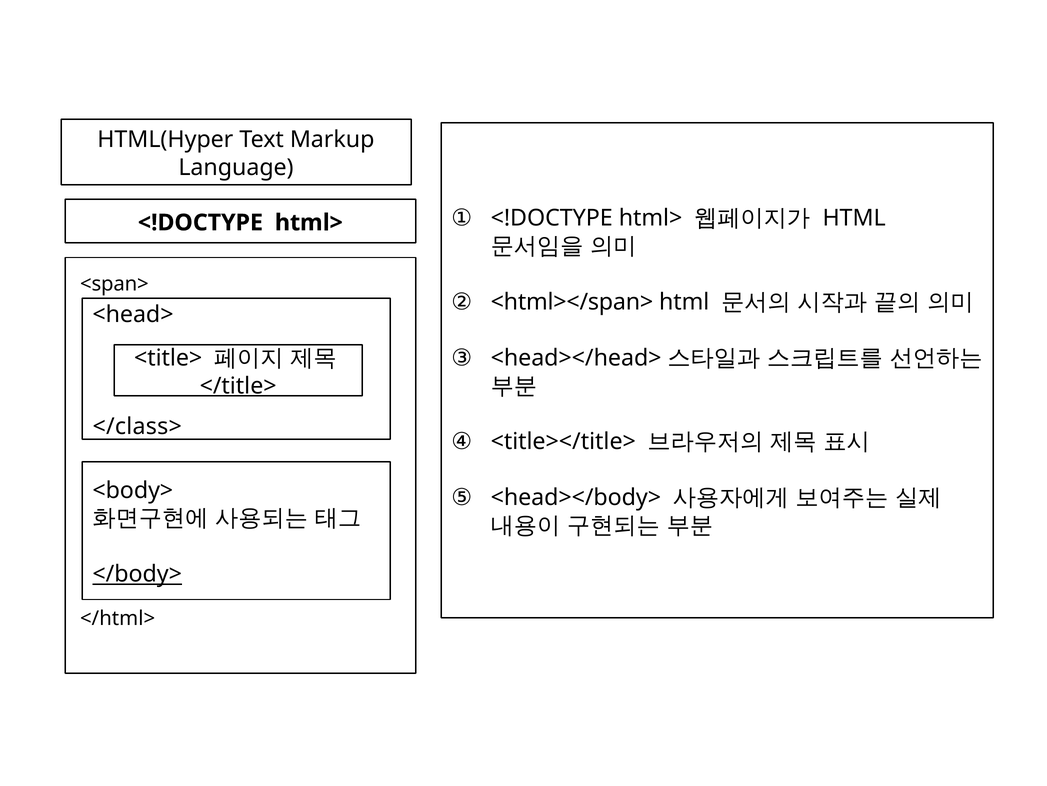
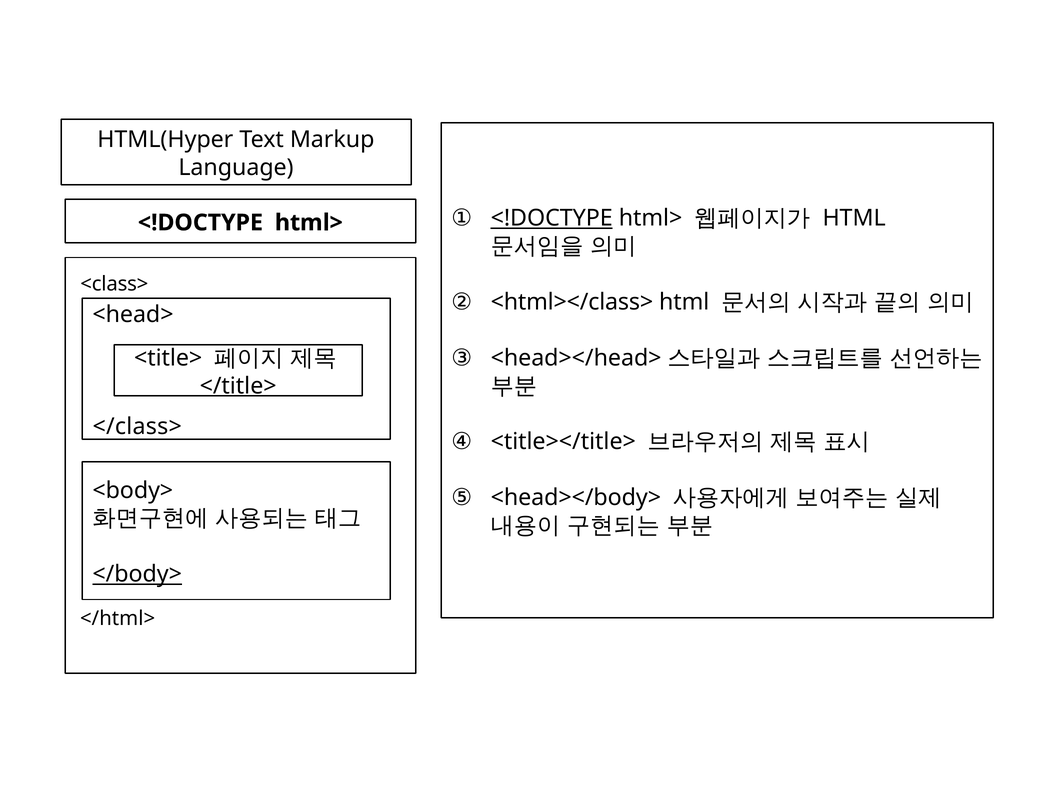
<!DOCTYPE at (552, 218) underline: none -> present
<span>: <span> -> <class>
<html></span>: <html></span> -> <html></class>
